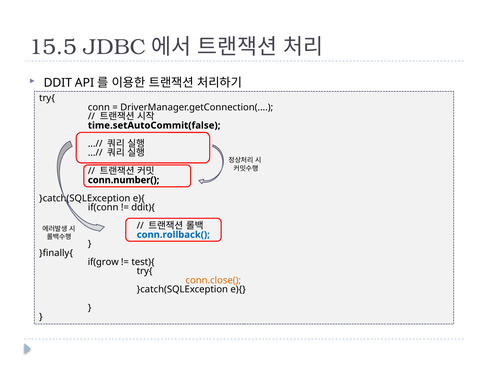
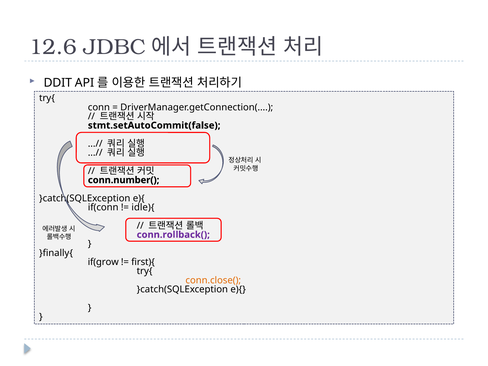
15.5: 15.5 -> 12.6
time.setAutoCommit(false: time.setAutoCommit(false -> stmt.setAutoCommit(false
ddit){: ddit){ -> idle){
conn.rollback( colour: blue -> purple
test){: test){ -> first){
